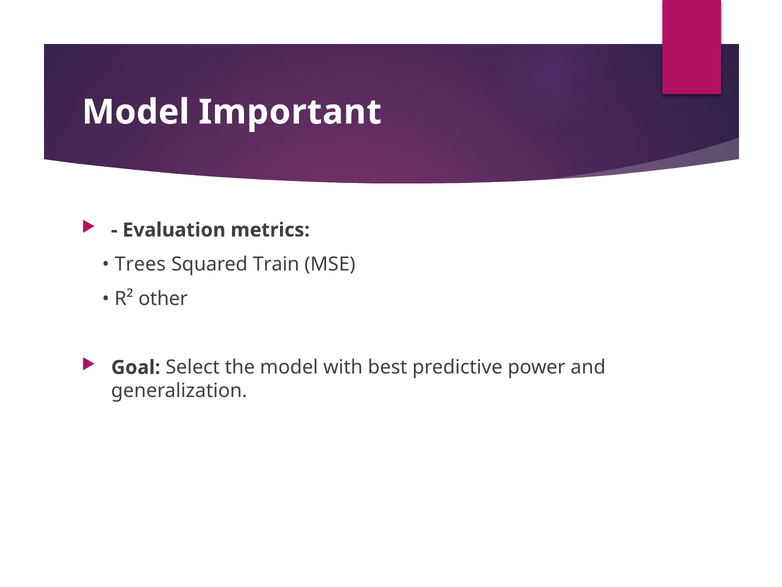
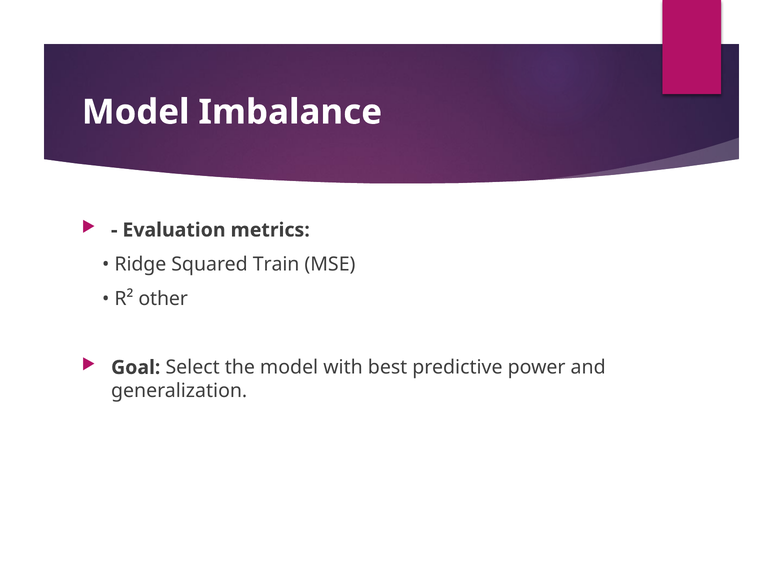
Important: Important -> Imbalance
Trees: Trees -> Ridge
